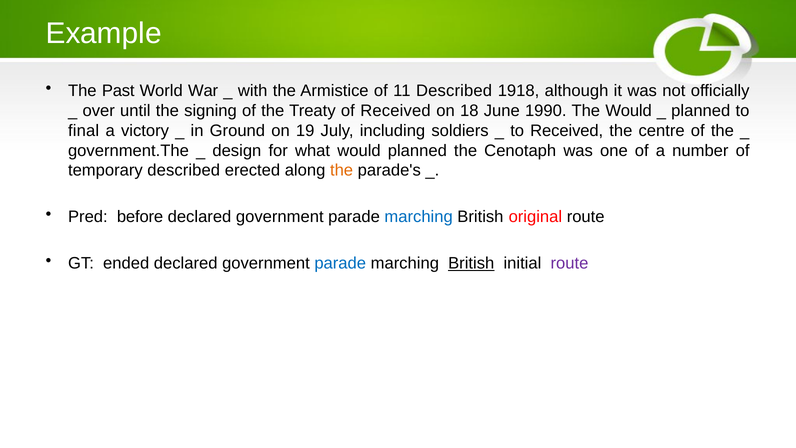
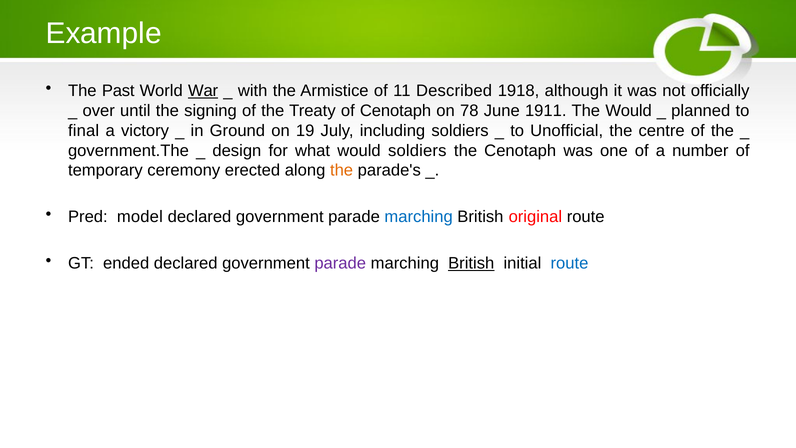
War underline: none -> present
of Received: Received -> Cenotaph
18: 18 -> 78
1990: 1990 -> 1911
to Received: Received -> Unofficial
would planned: planned -> soldiers
temporary described: described -> ceremony
before: before -> model
parade at (340, 263) colour: blue -> purple
route at (569, 263) colour: purple -> blue
